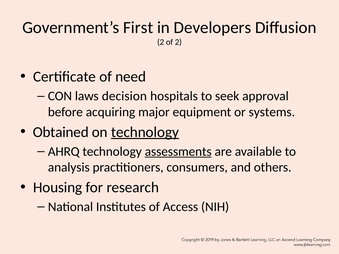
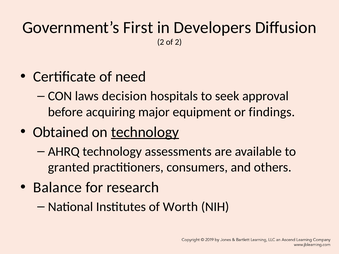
systems: systems -> findings
assessments underline: present -> none
analysis: analysis -> granted
Housing: Housing -> Balance
Access: Access -> Worth
